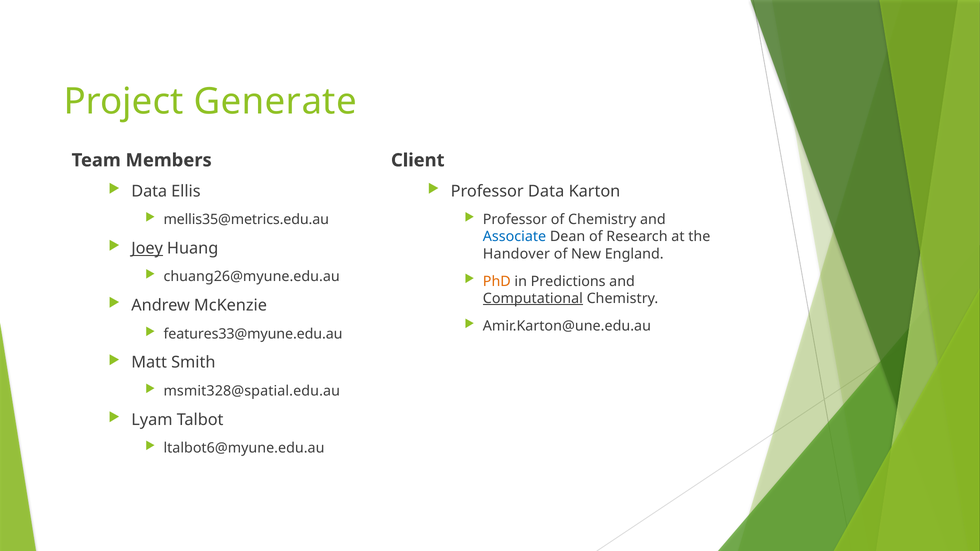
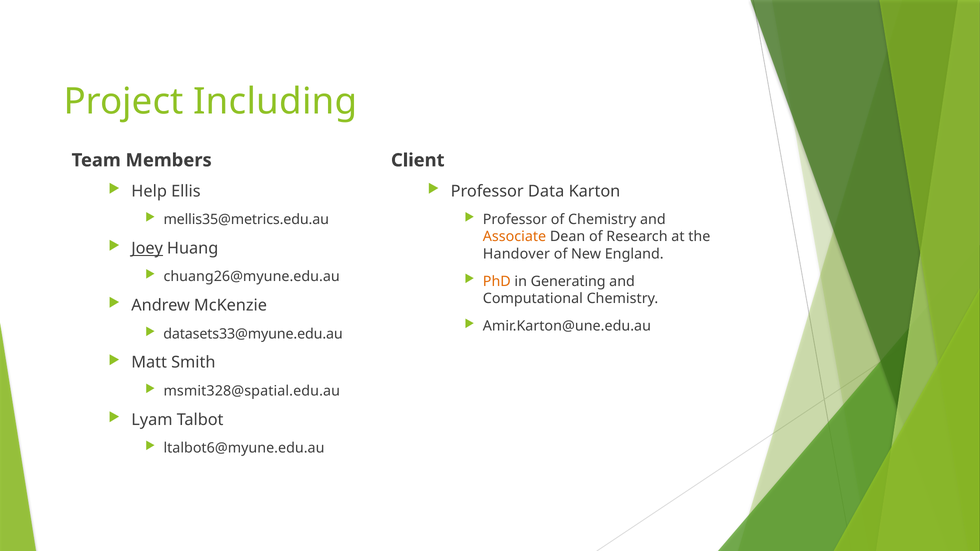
Generate: Generate -> Including
Data at (149, 191): Data -> Help
Associate colour: blue -> orange
Predictions: Predictions -> Generating
Computational underline: present -> none
features33@myune.edu.au: features33@myune.edu.au -> datasets33@myune.edu.au
